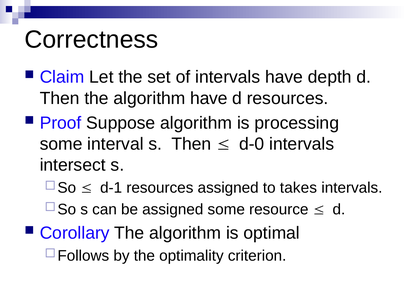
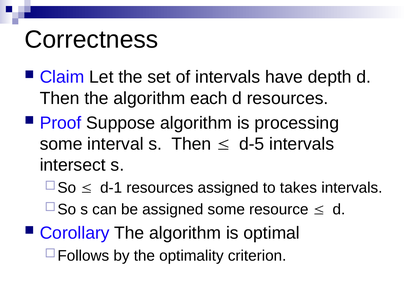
algorithm have: have -> each
d-0: d-0 -> d-5
